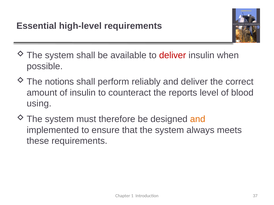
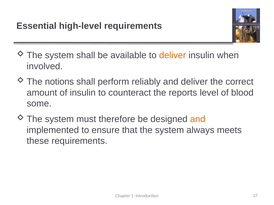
deliver at (173, 55) colour: red -> orange
possible: possible -> involved
using: using -> some
